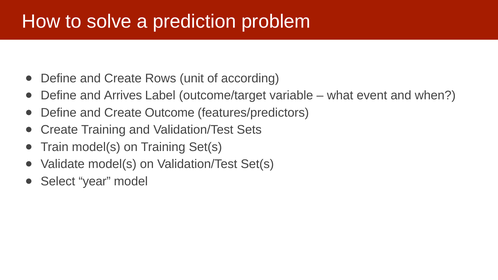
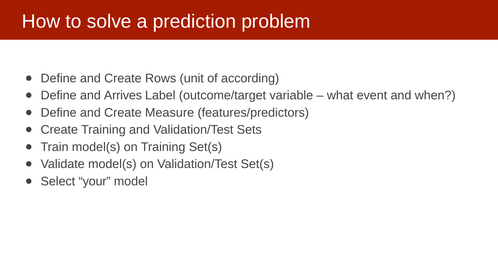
Outcome: Outcome -> Measure
year: year -> your
